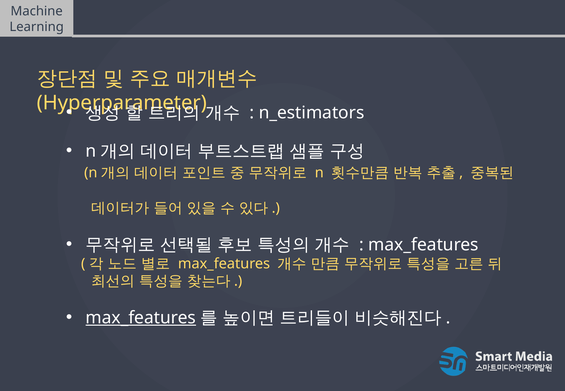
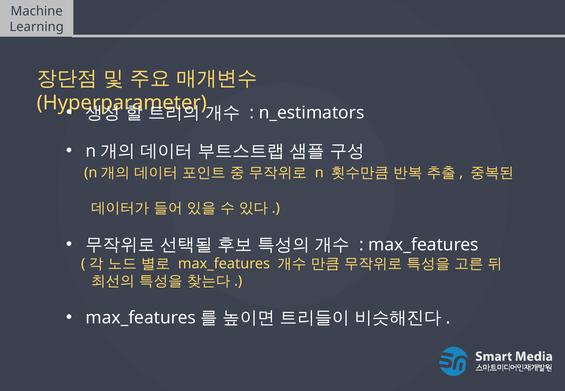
max_features at (141, 318) underline: present -> none
